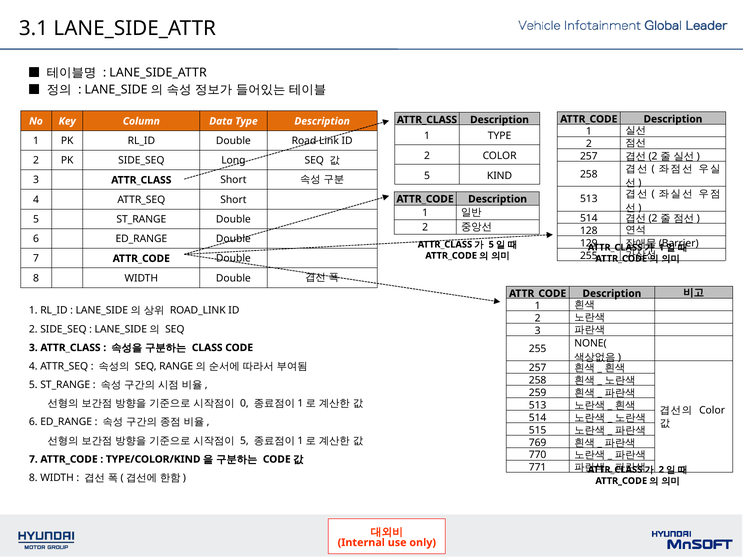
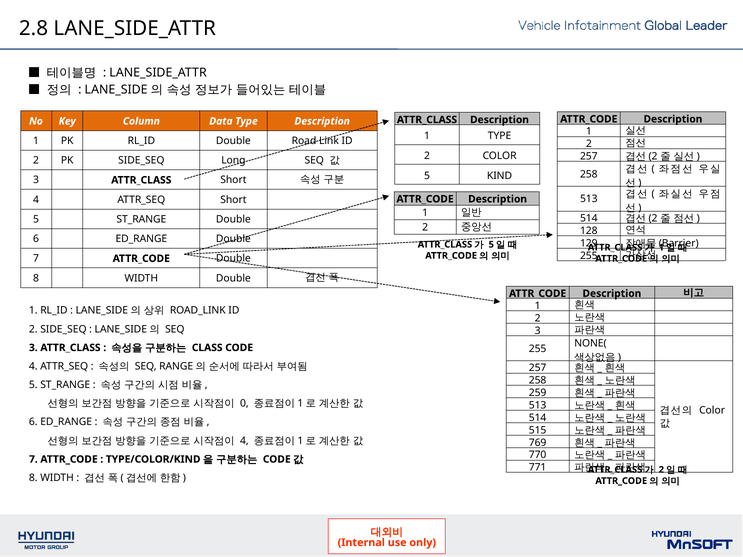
3.1: 3.1 -> 2.8
5 at (244, 441): 5 -> 4
